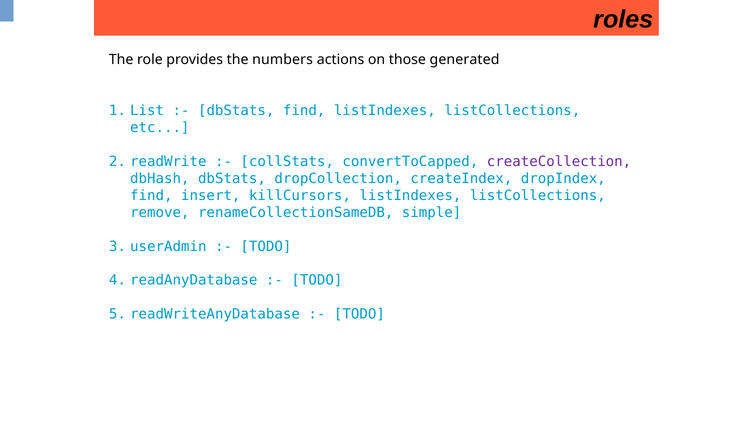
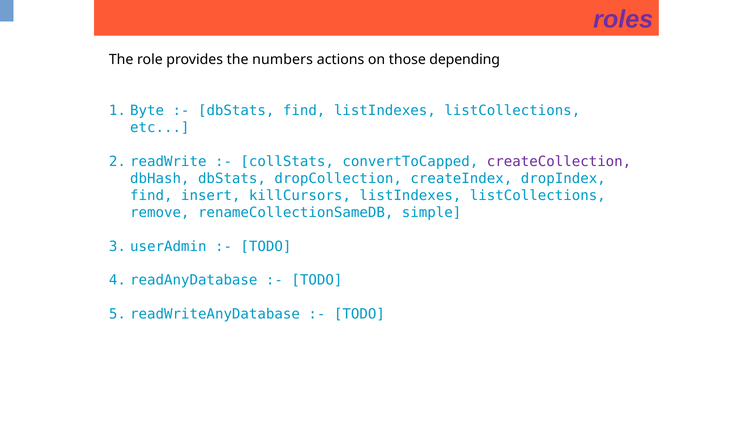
roles colour: black -> purple
generated: generated -> depending
List: List -> Byte
